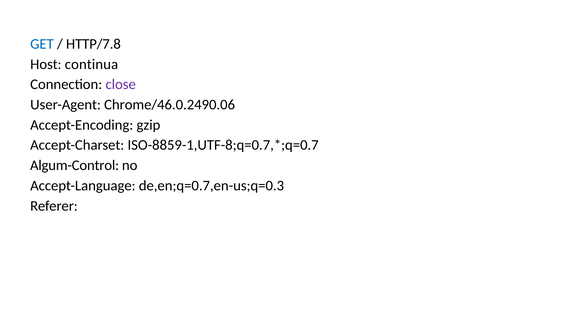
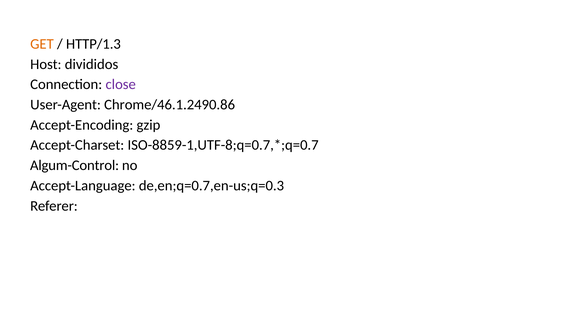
GET colour: blue -> orange
HTTP/7.8: HTTP/7.8 -> HTTP/1.3
continua: continua -> divididos
Chrome/46.0.2490.06: Chrome/46.0.2490.06 -> Chrome/46.1.2490.86
